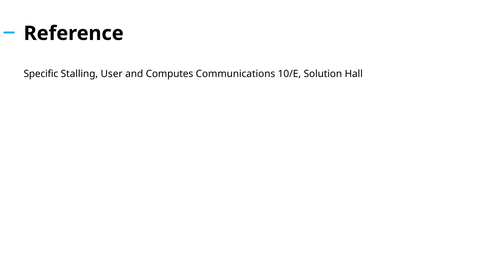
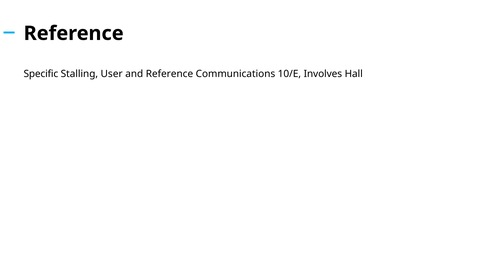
and Computes: Computes -> Reference
Solution: Solution -> Involves
